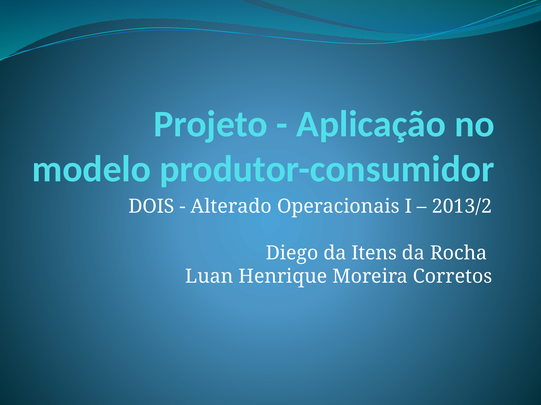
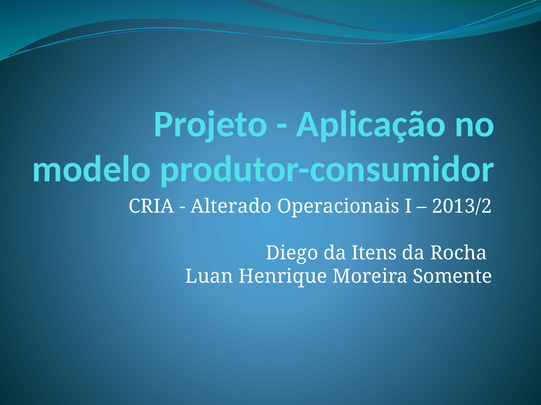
DOIS: DOIS -> CRIA
Corretos: Corretos -> Somente
